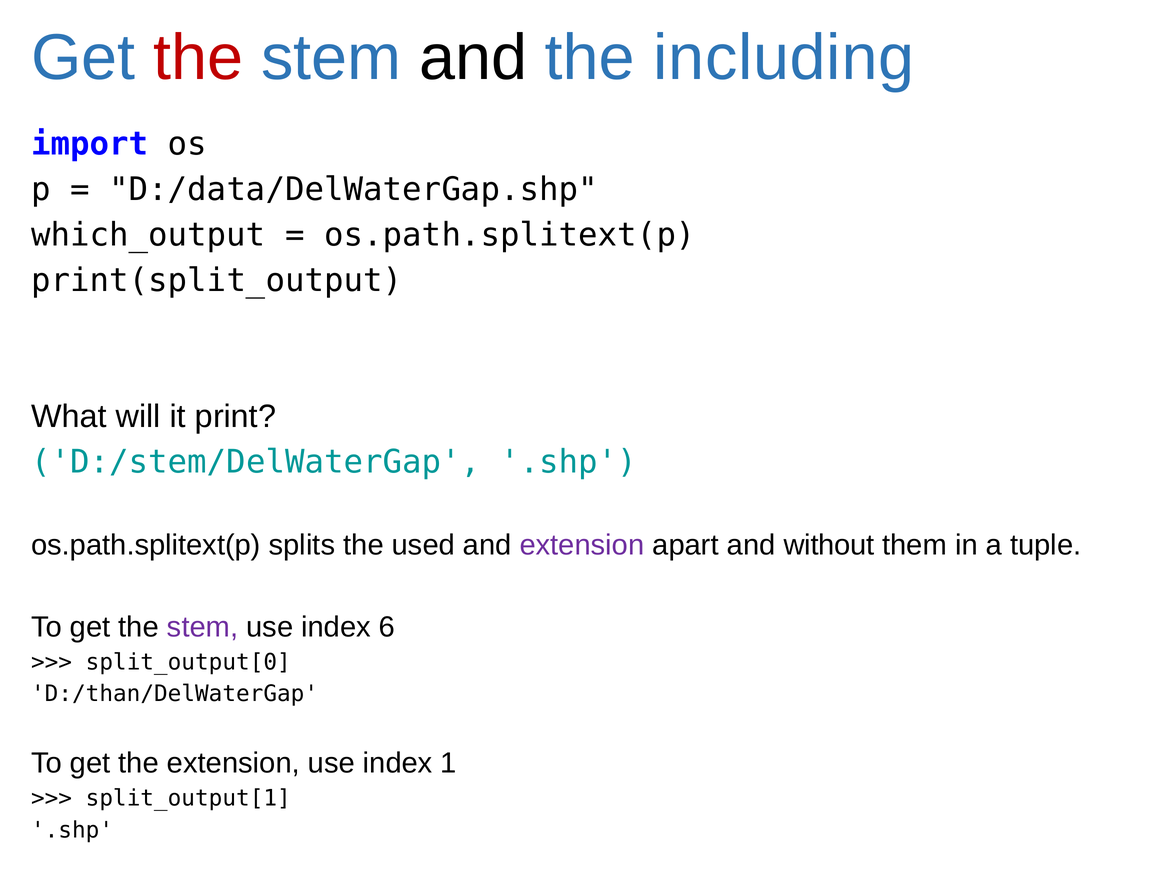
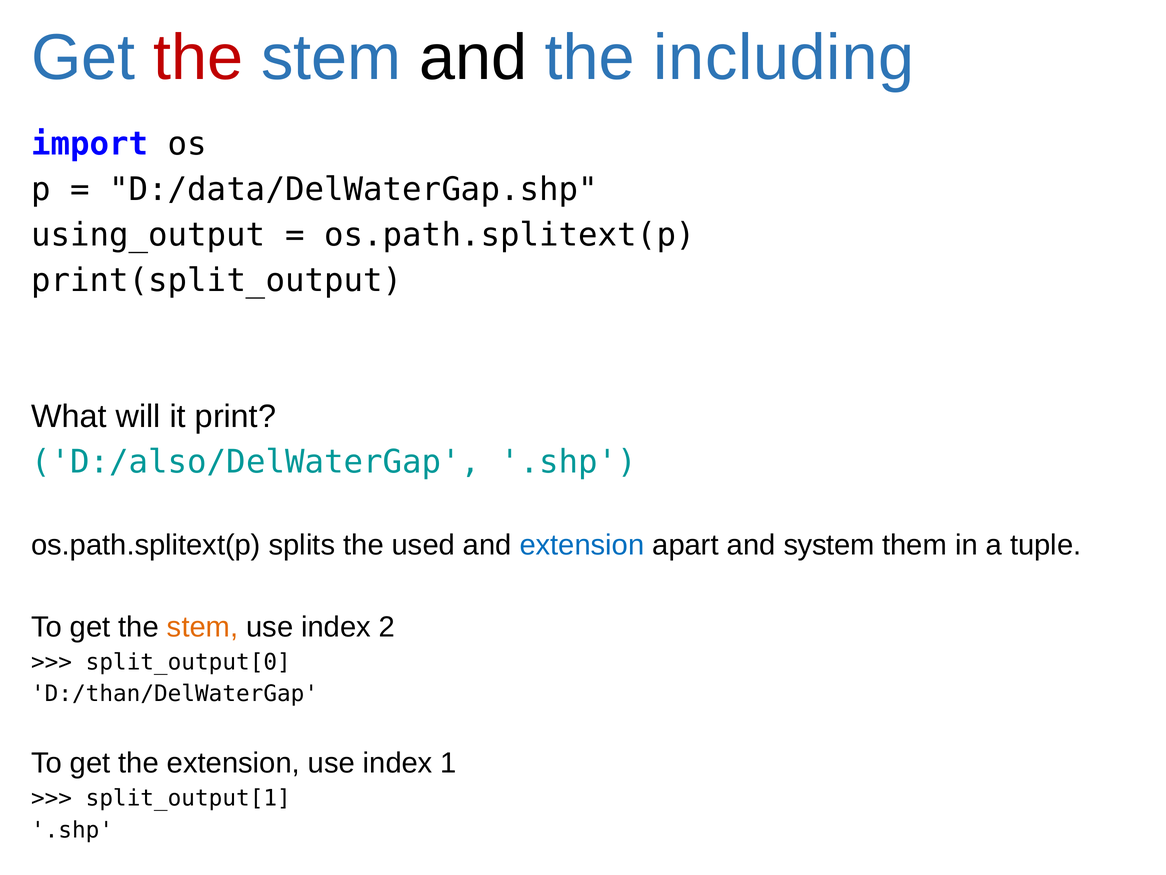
which_output: which_output -> using_output
D:/stem/DelWaterGap: D:/stem/DelWaterGap -> D:/also/DelWaterGap
extension at (582, 545) colour: purple -> blue
without: without -> system
stem at (203, 627) colour: purple -> orange
6: 6 -> 2
